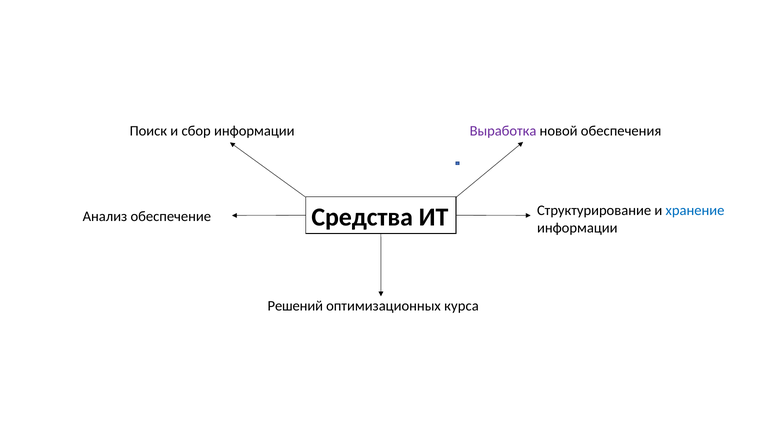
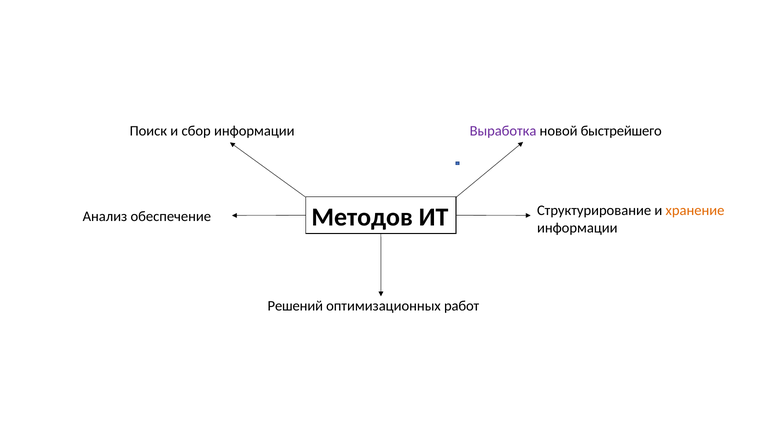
обеспечения: обеспечения -> быстрейшего
Средства: Средства -> Методов
хранение colour: blue -> orange
курса: курса -> работ
